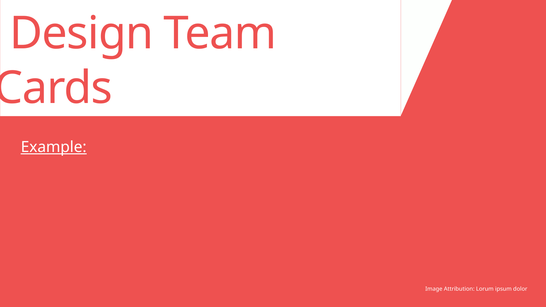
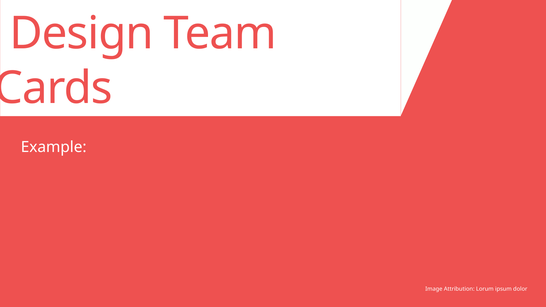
Example underline: present -> none
